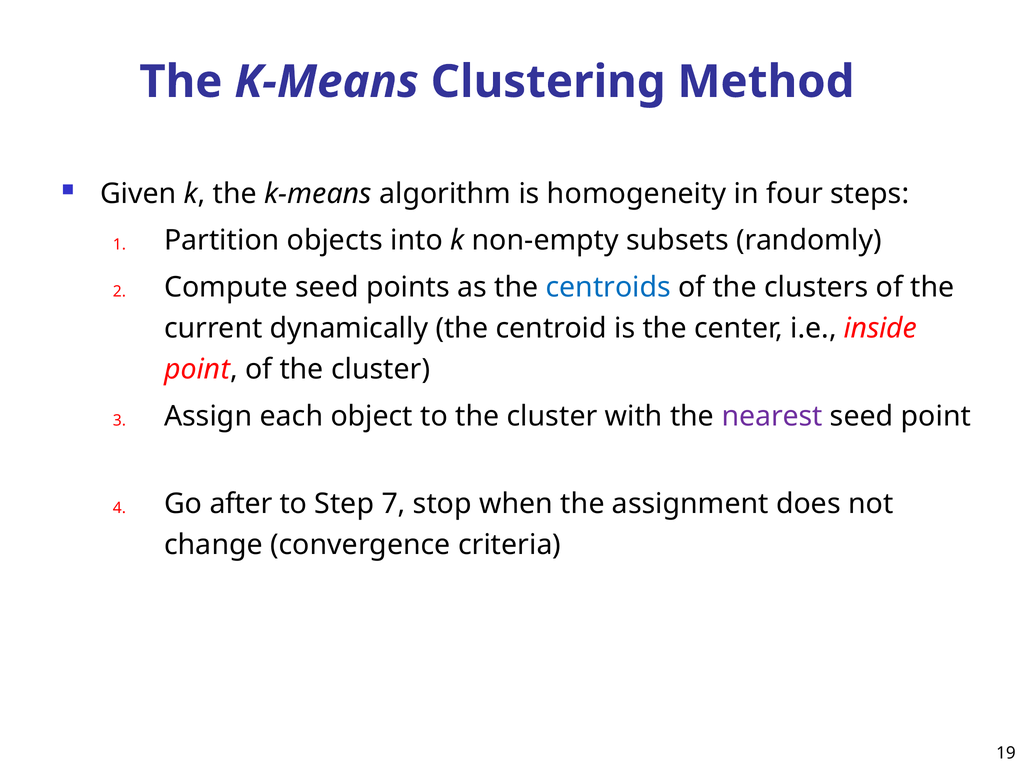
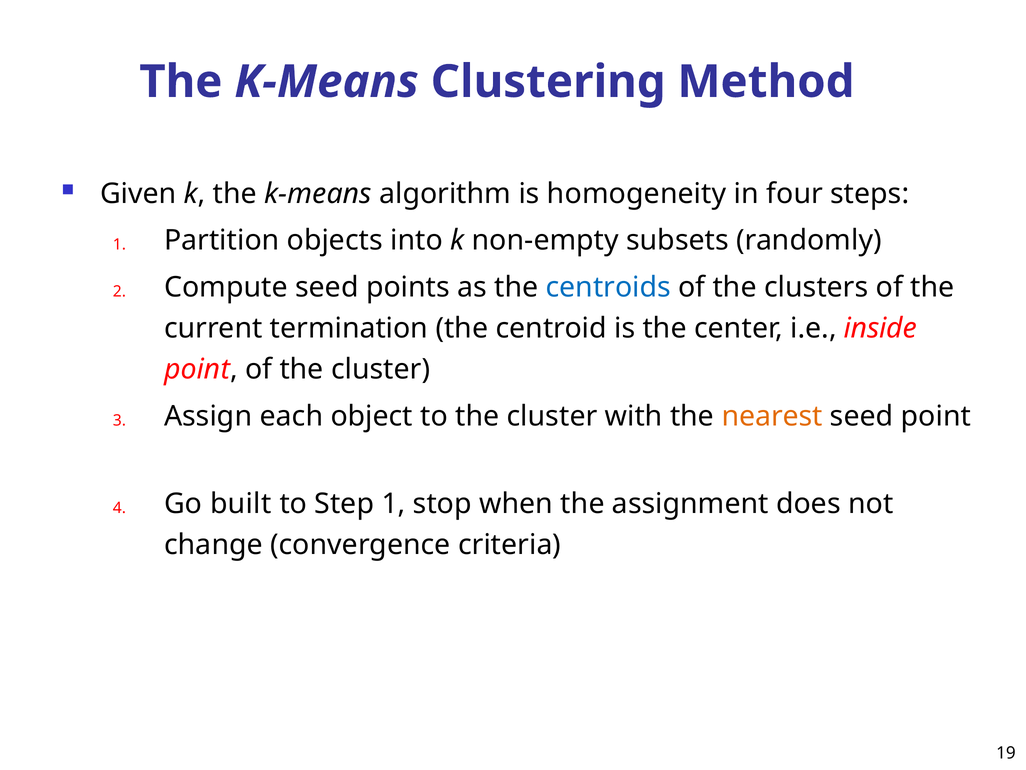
dynamically: dynamically -> termination
nearest colour: purple -> orange
after: after -> built
Step 7: 7 -> 1
